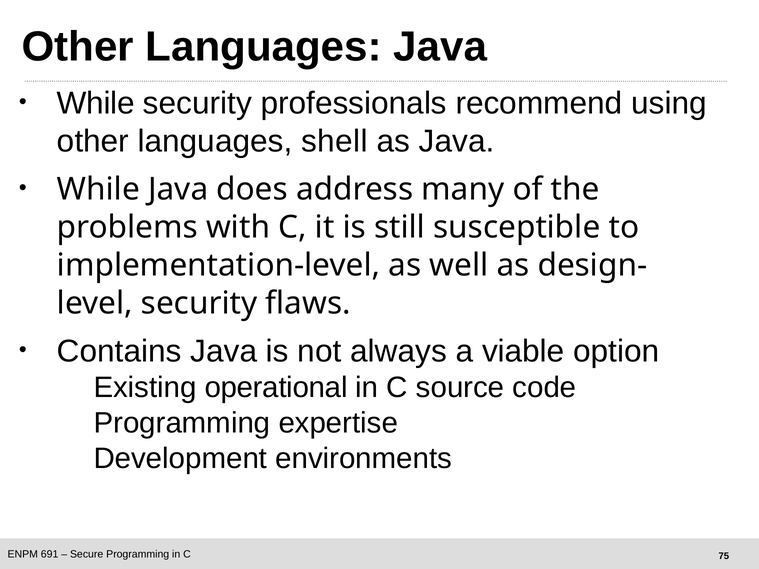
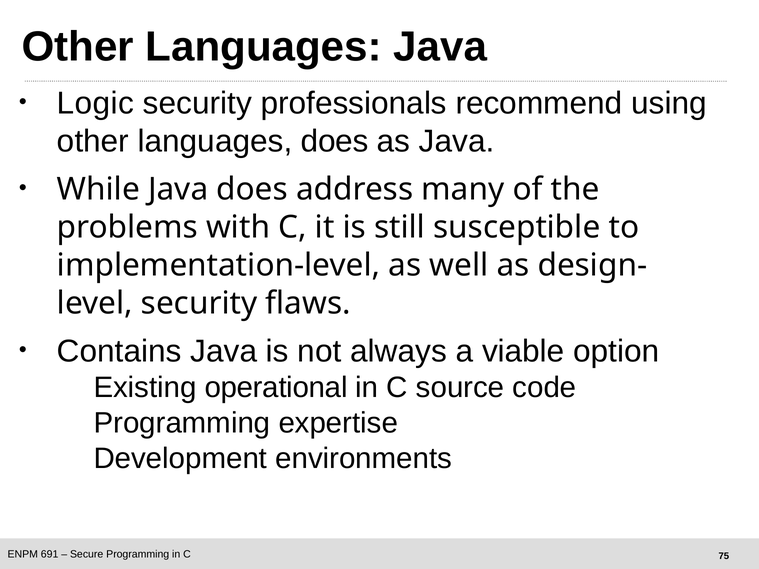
While at (96, 103): While -> Logic
languages shell: shell -> does
